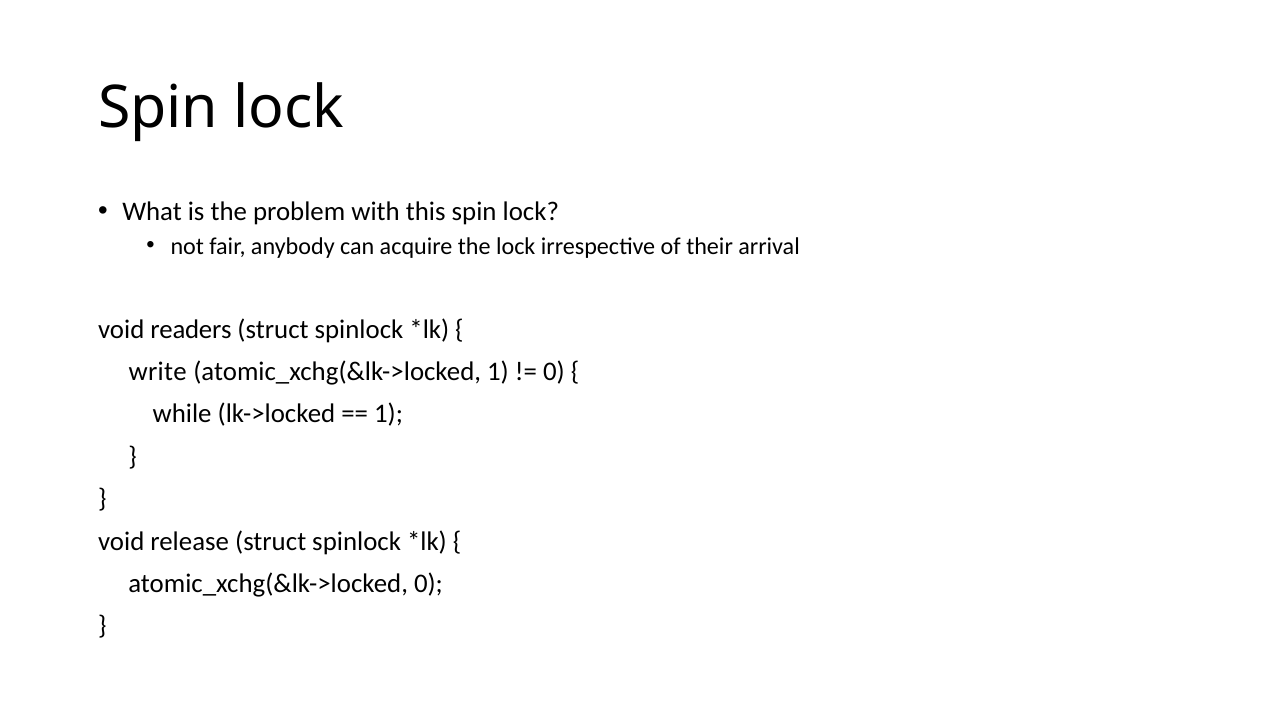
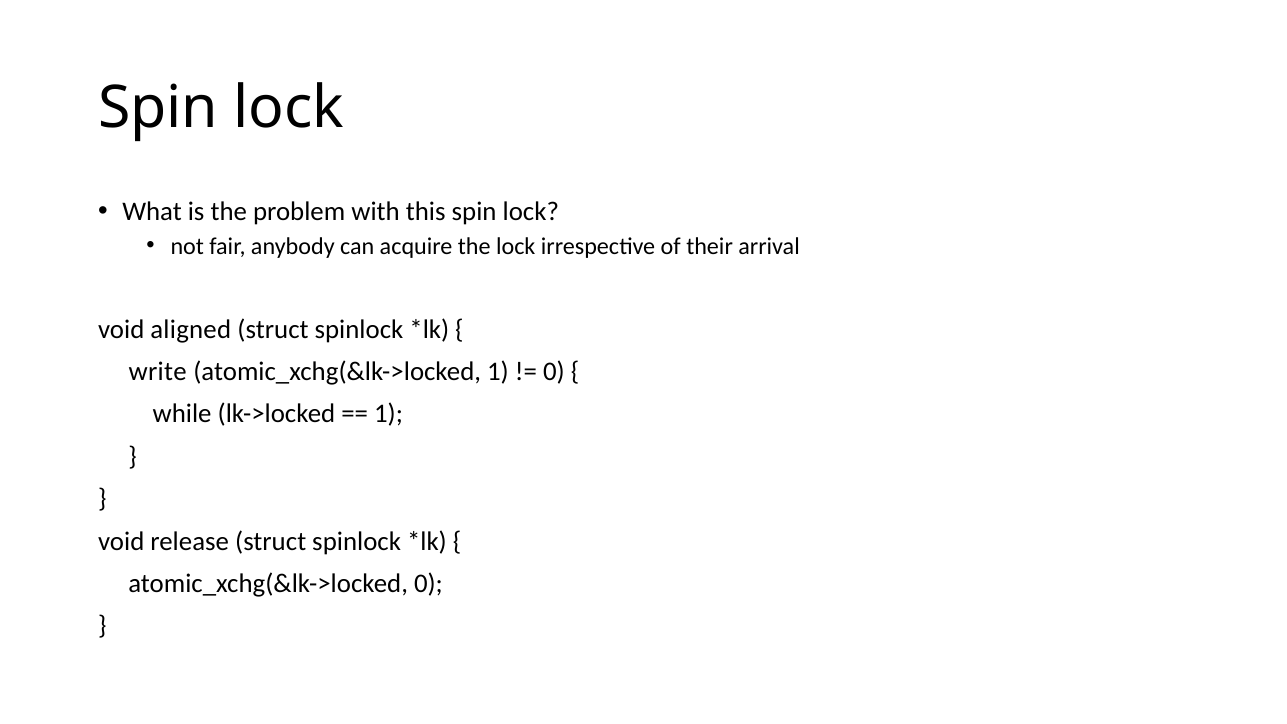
readers: readers -> aligned
